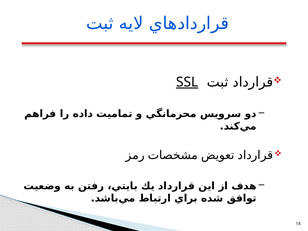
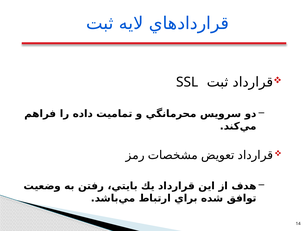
SSL underline: present -> none
